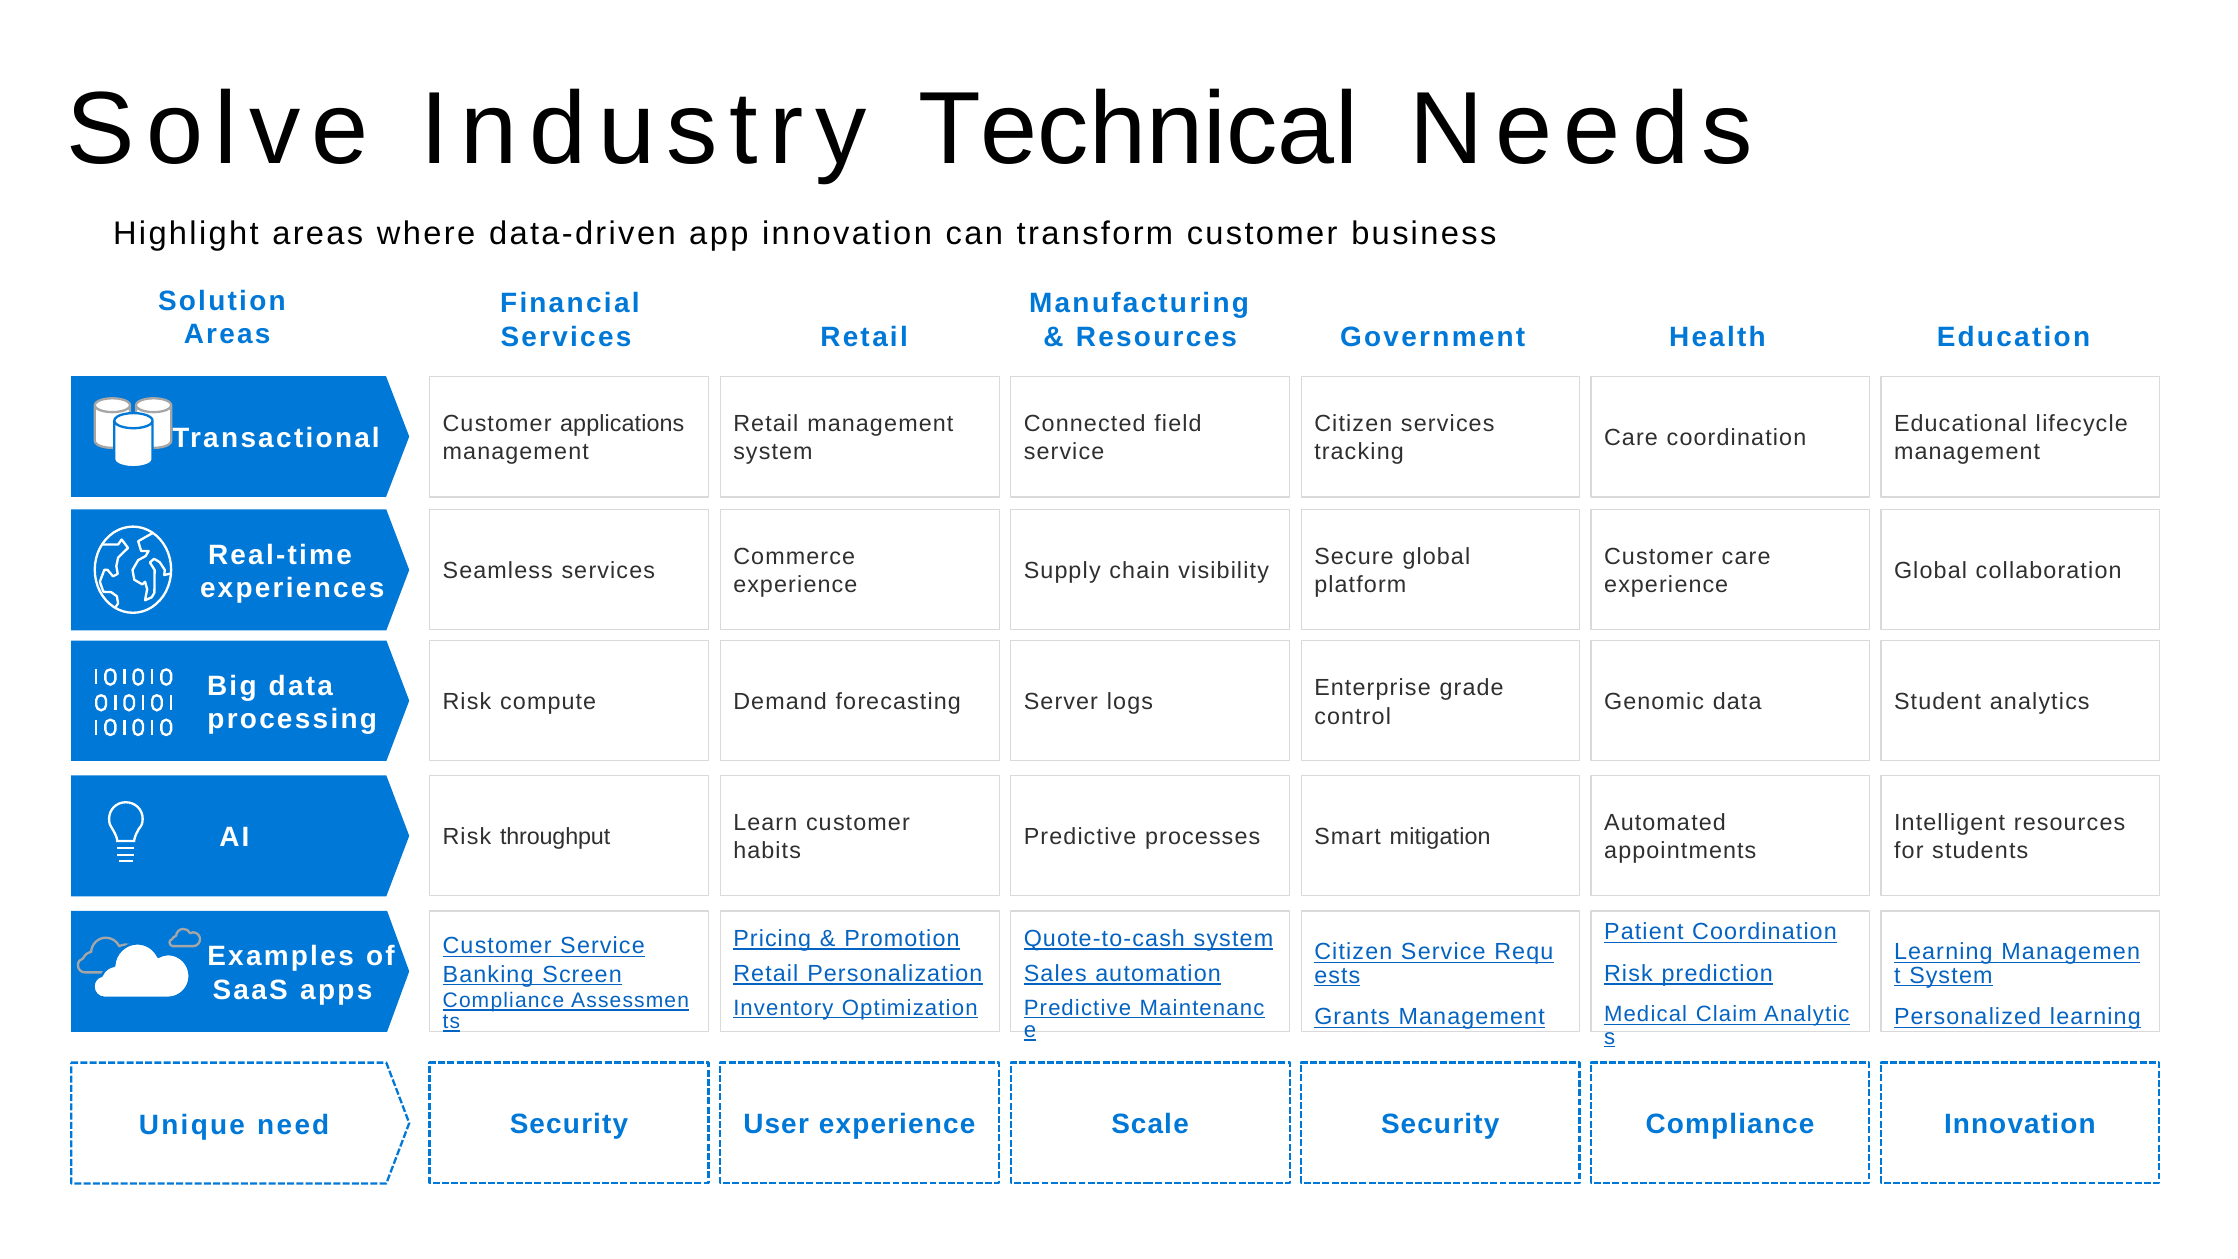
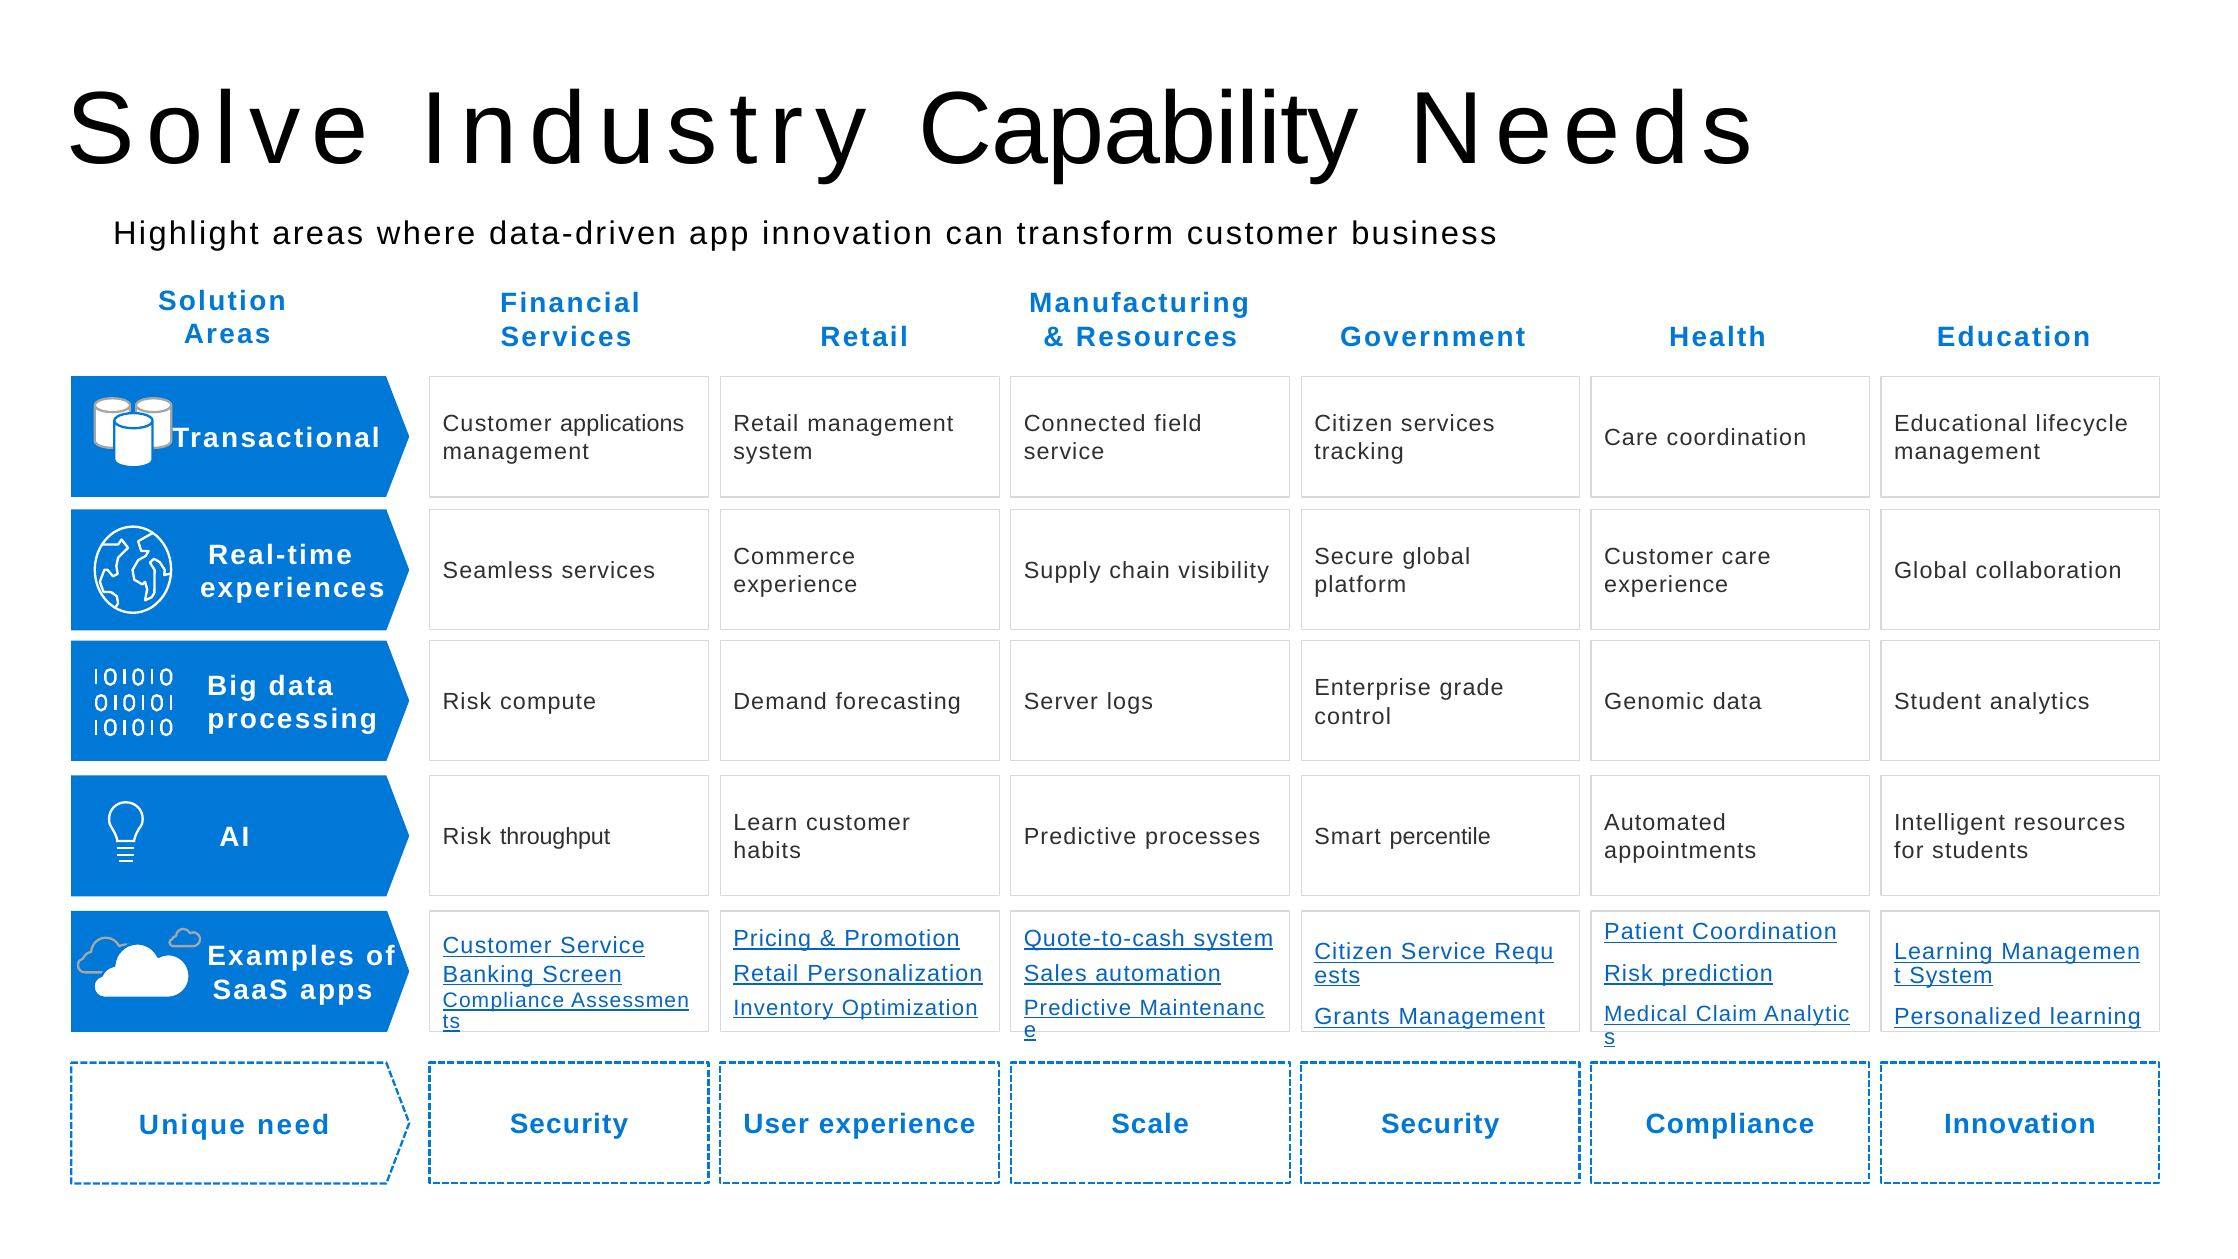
Technical: Technical -> Capability
mitigation: mitigation -> percentile
